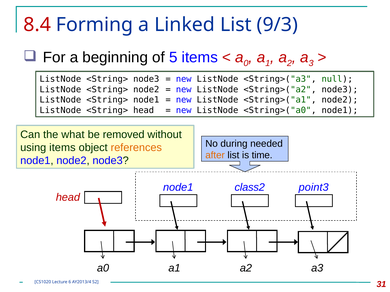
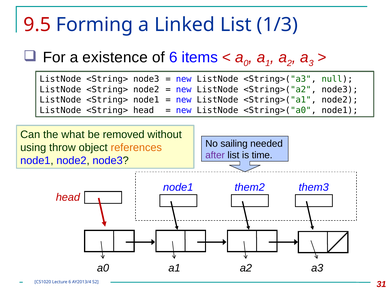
8.4: 8.4 -> 9.5
9/3: 9/3 -> 1/3
beginning: beginning -> existence
of 5: 5 -> 6
during: during -> sailing
using items: items -> throw
after colour: orange -> purple
class2: class2 -> them2
point3: point3 -> them3
